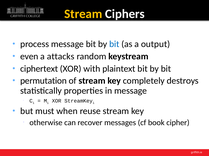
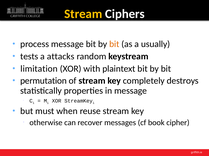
bit at (114, 44) colour: blue -> orange
output: output -> usually
even: even -> tests
ciphertext: ciphertext -> limitation
